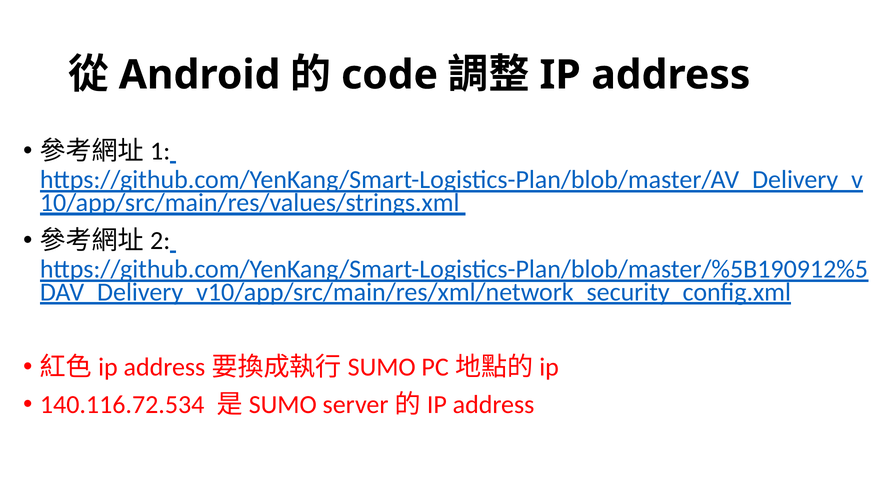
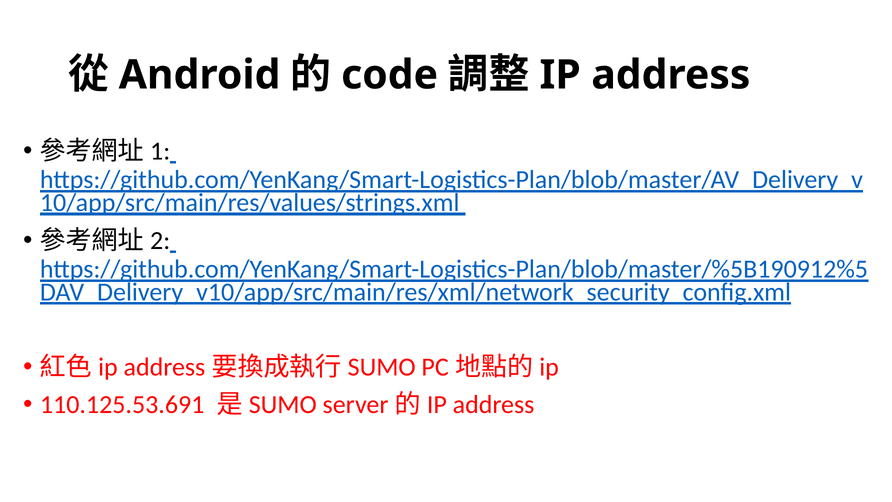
140.116.72.534: 140.116.72.534 -> 110.125.53.691
